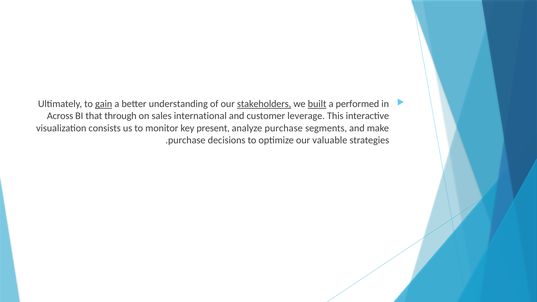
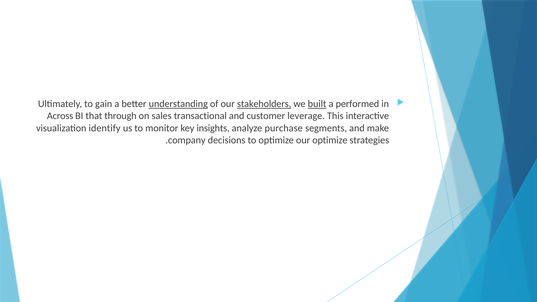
gain underline: present -> none
understanding underline: none -> present
international: international -> transactional
consists: consists -> identify
present: present -> insights
purchase at (187, 140): purchase -> company
our valuable: valuable -> optimize
